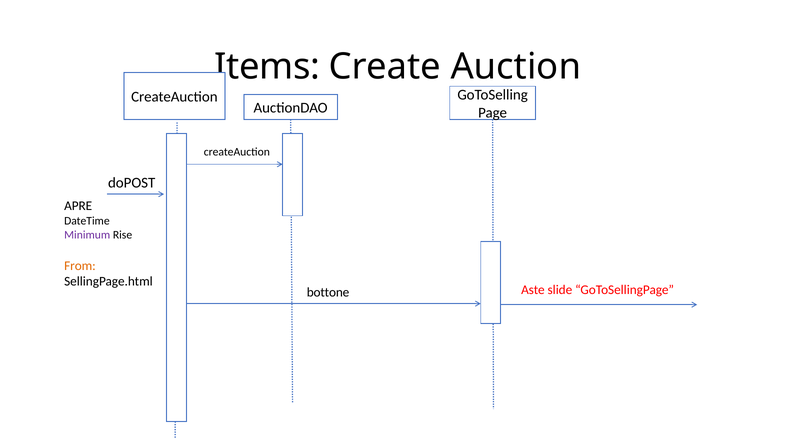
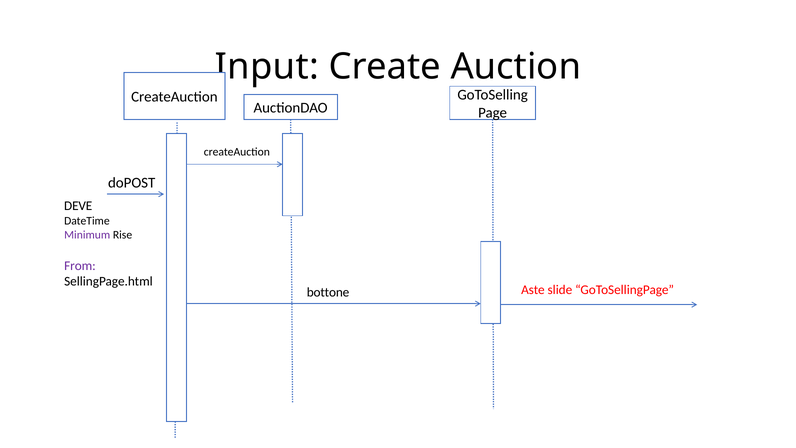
Items: Items -> Input
APRE: APRE -> DEVE
From colour: orange -> purple
